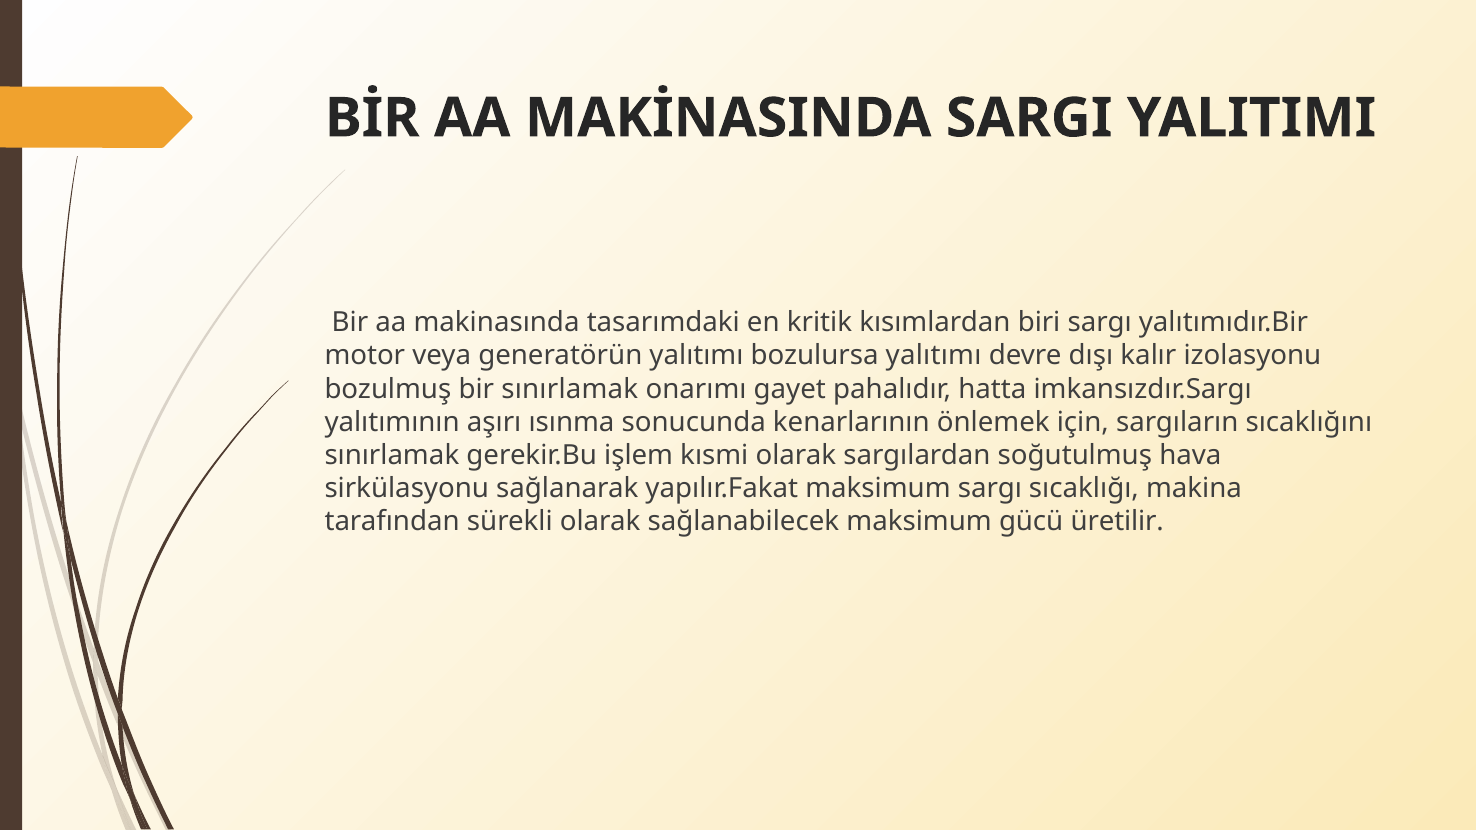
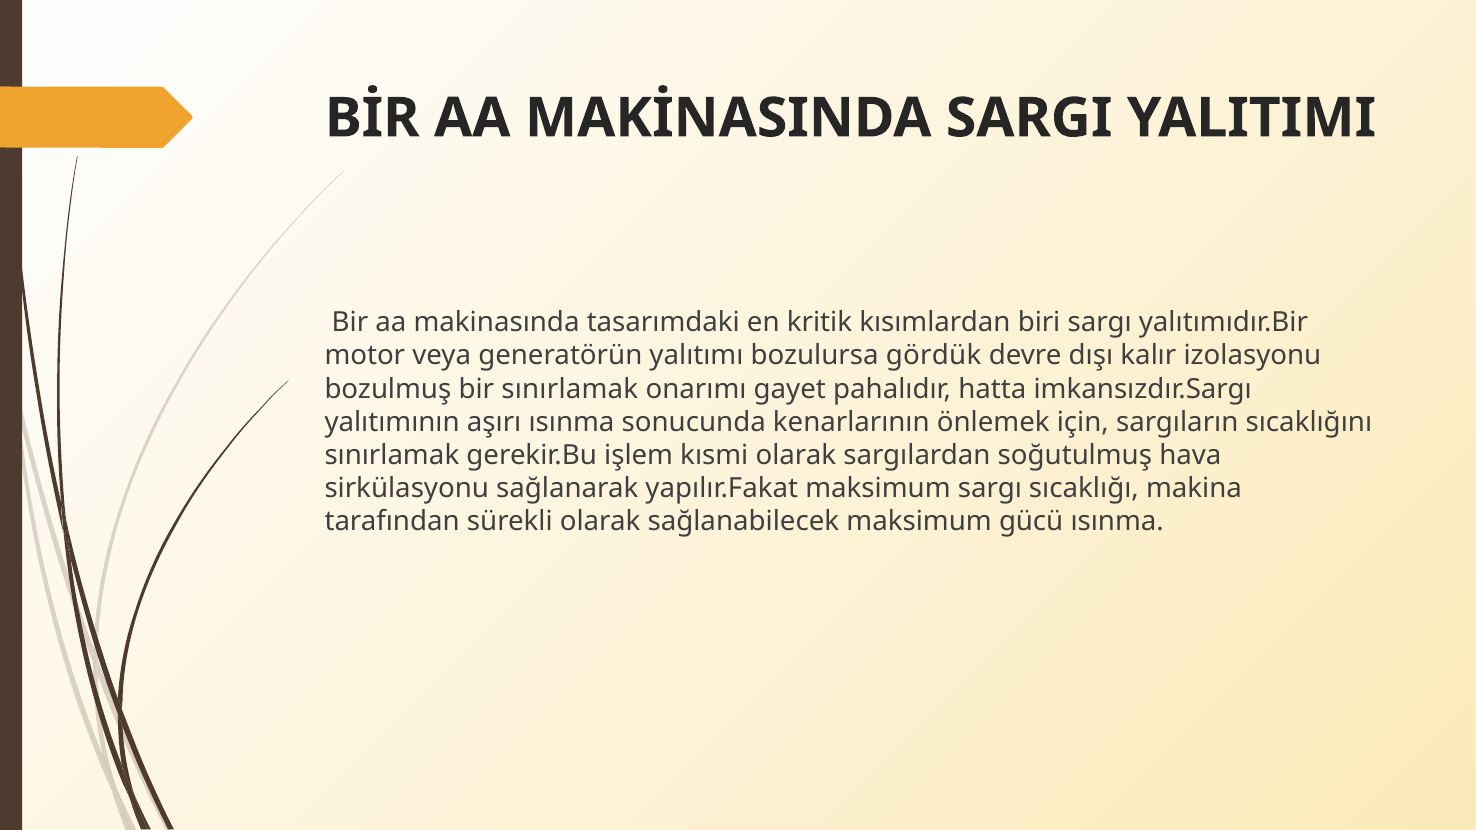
bozulursa yalıtımı: yalıtımı -> gördük
gücü üretilir: üretilir -> ısınma
